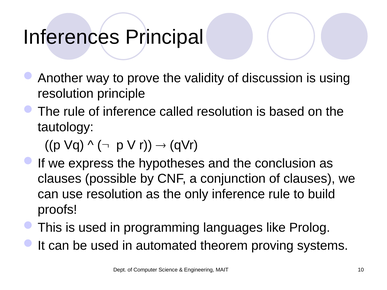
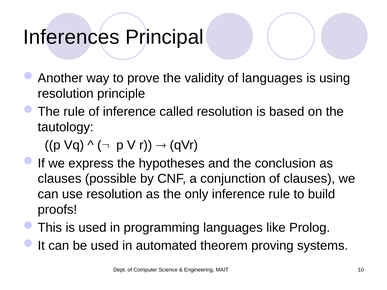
of discussion: discussion -> languages
